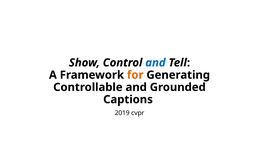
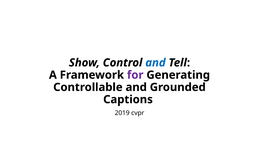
for colour: orange -> purple
